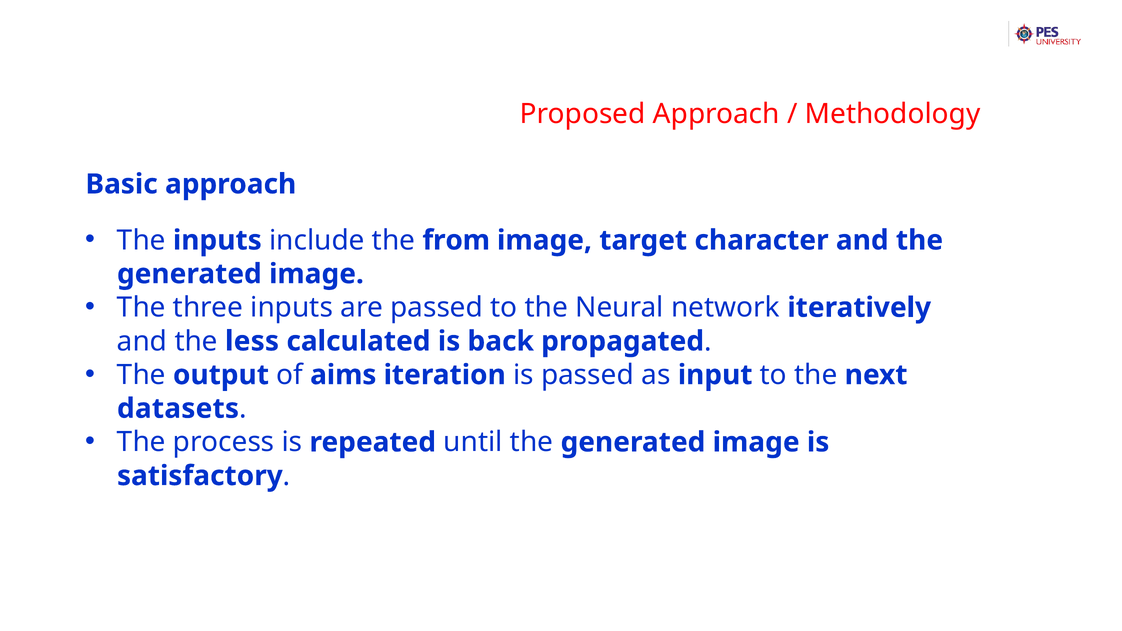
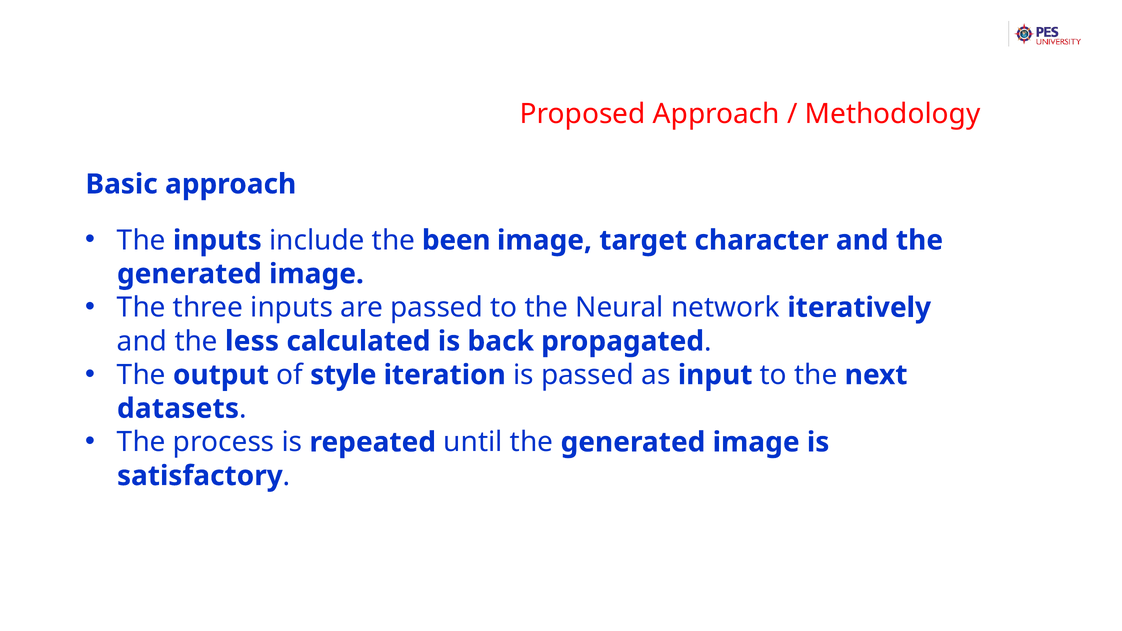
from: from -> been
aims: aims -> style
